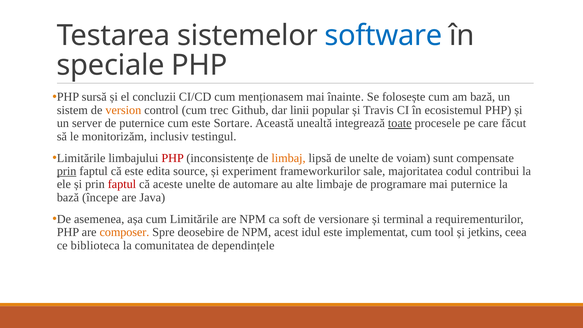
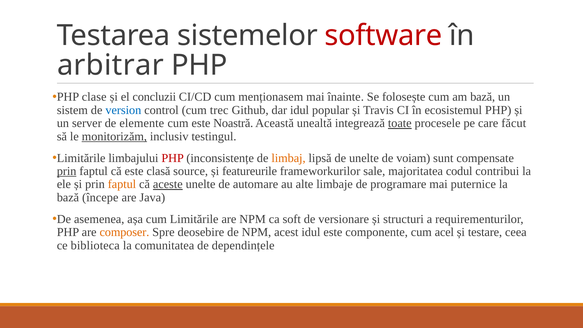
software colour: blue -> red
speciale: speciale -> arbitrar
sursă: sursă -> clase
version colour: orange -> blue
dar linii: linii -> idul
de puternice: puternice -> elemente
Sortare: Sortare -> Noastră
monitorizăm underline: none -> present
edita: edita -> clasă
experiment: experiment -> featureurile
faptul at (122, 184) colour: red -> orange
aceste underline: none -> present
terminal: terminal -> structuri
implementat: implementat -> componente
tool: tool -> acel
jetkins: jetkins -> testare
